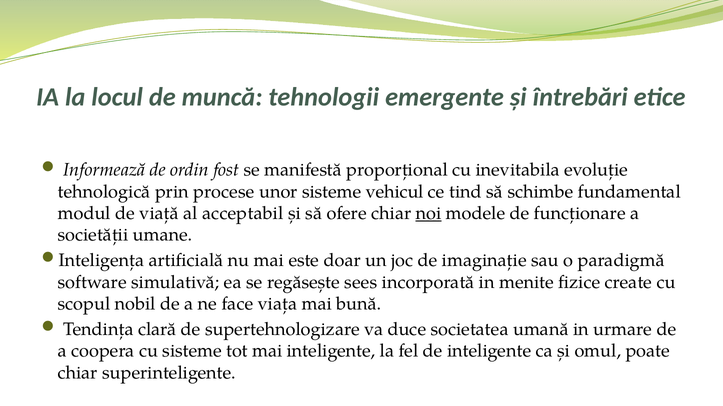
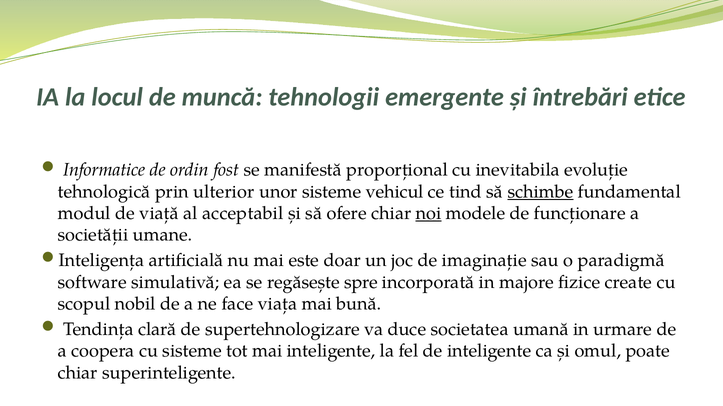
Informează: Informează -> Informatice
procese: procese -> ulterior
schimbe underline: none -> present
sees: sees -> spre
menite: menite -> majore
